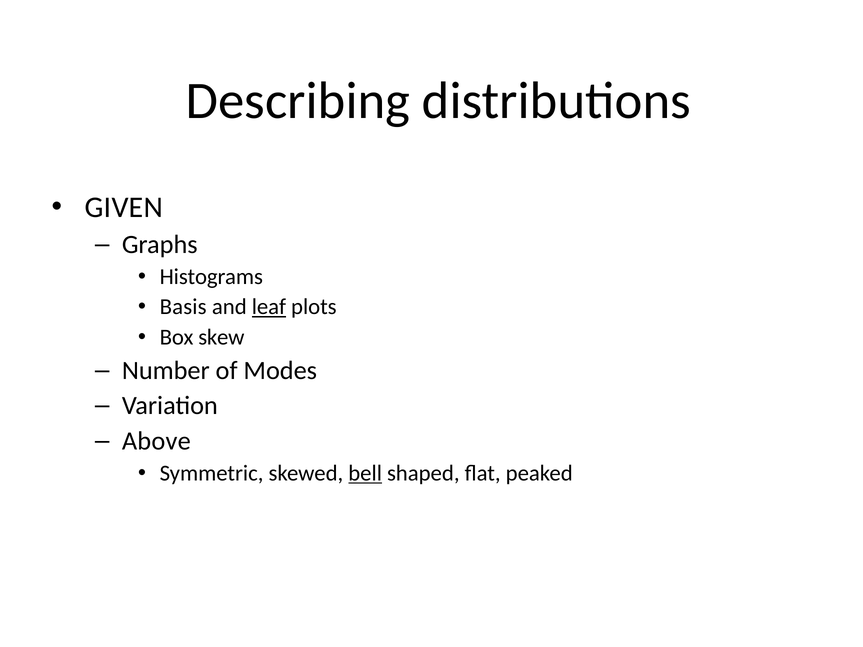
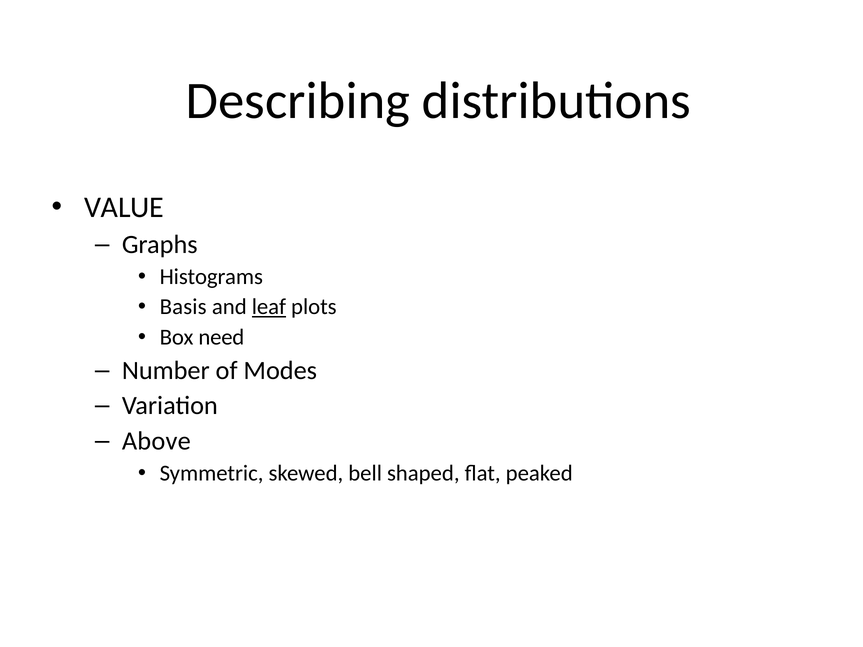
GIVEN: GIVEN -> VALUE
skew: skew -> need
bell underline: present -> none
